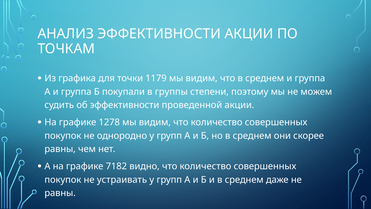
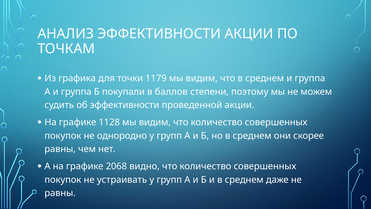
группы: группы -> баллов
1278: 1278 -> 1128
7182: 7182 -> 2068
